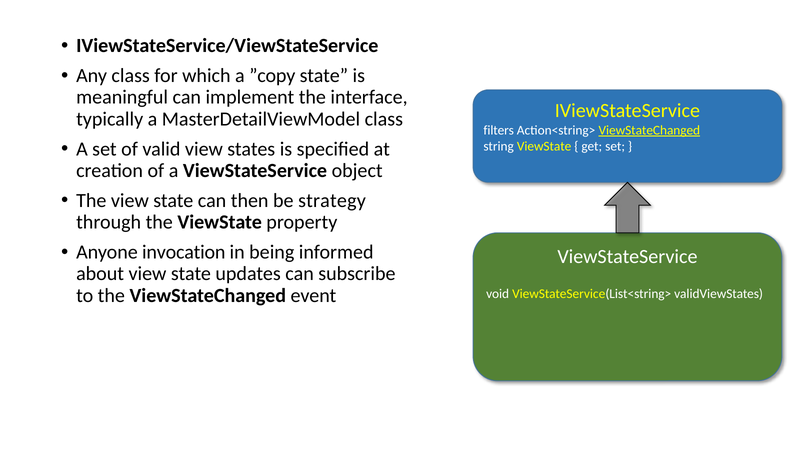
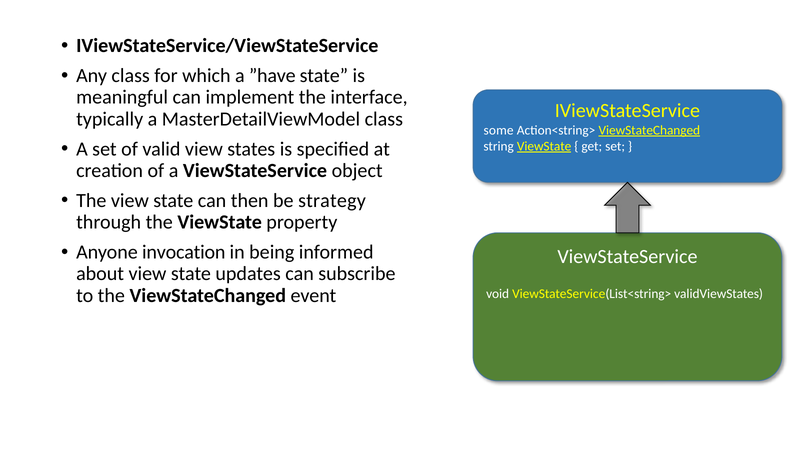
”copy: ”copy -> ”have
filters: filters -> some
ViewState at (544, 146) underline: none -> present
